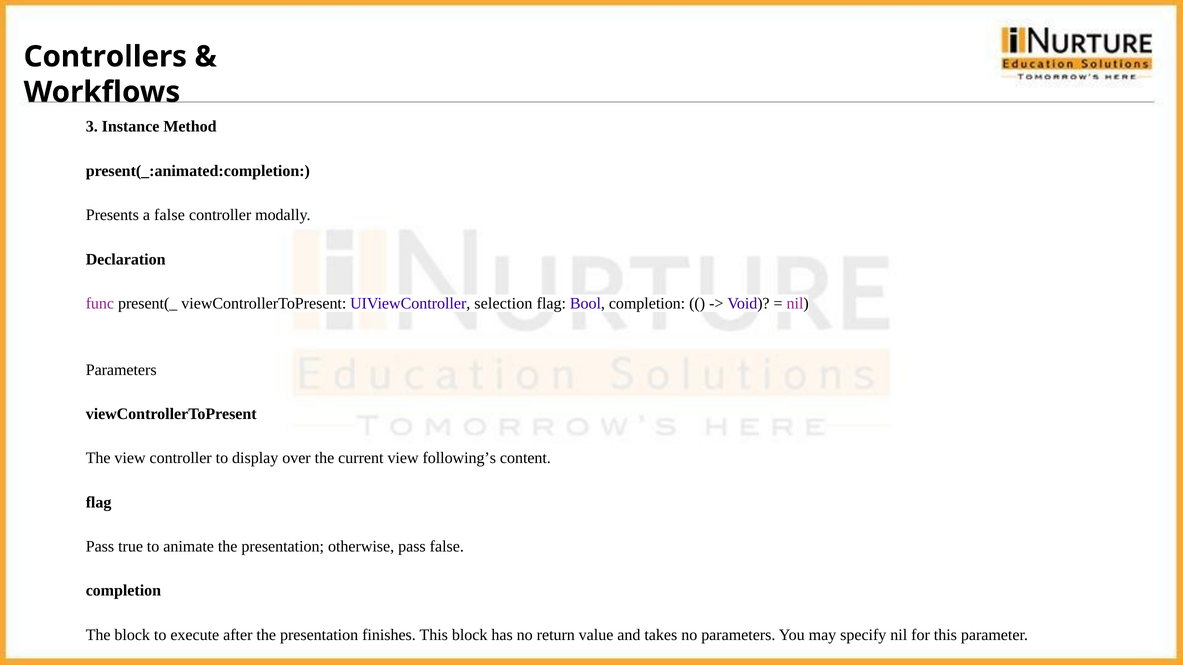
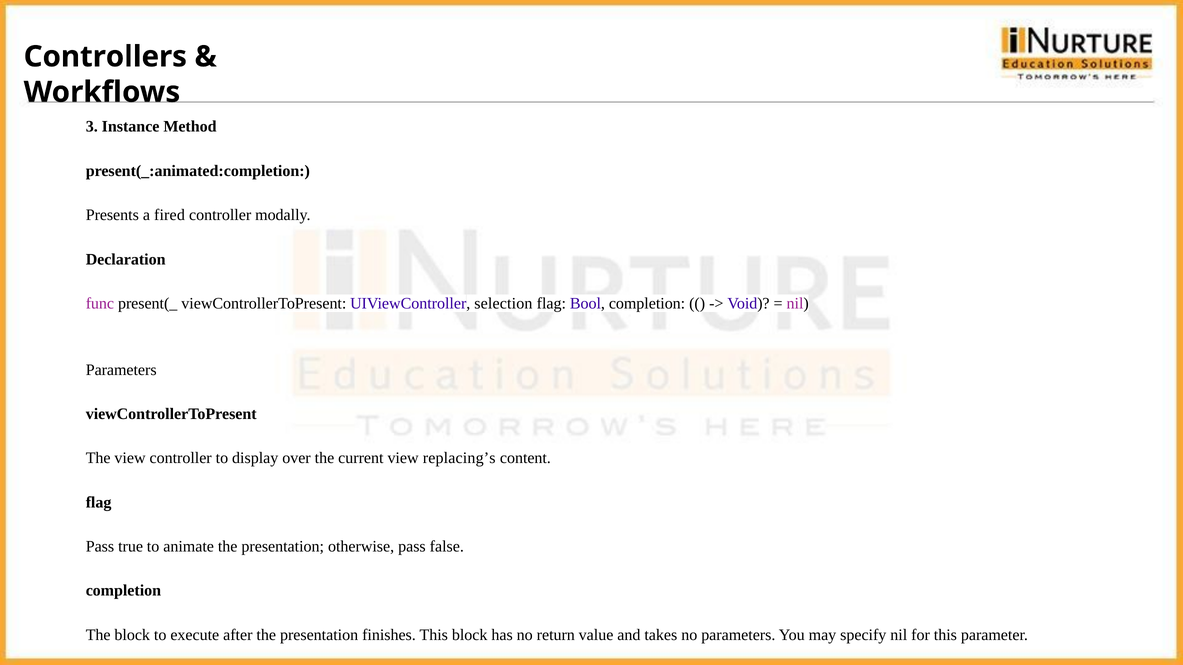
a false: false -> fired
following’s: following’s -> replacing’s
